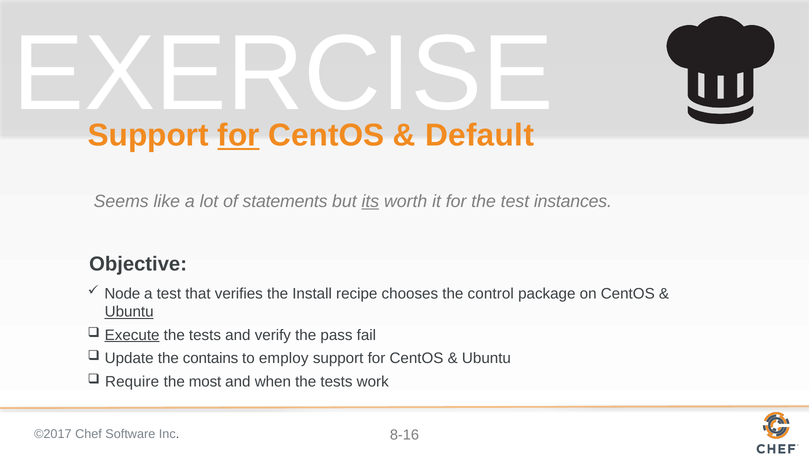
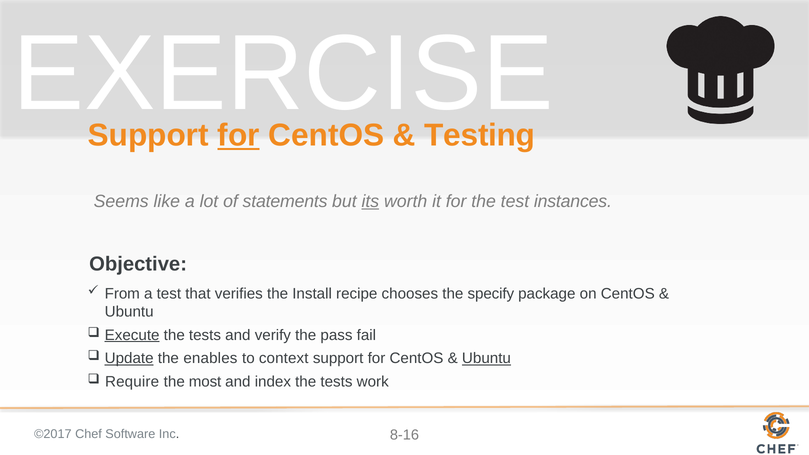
Default: Default -> Testing
Node: Node -> From
control: control -> specify
Ubuntu at (129, 312) underline: present -> none
Update underline: none -> present
contains: contains -> enables
employ: employ -> context
Ubuntu at (486, 358) underline: none -> present
when: when -> index
